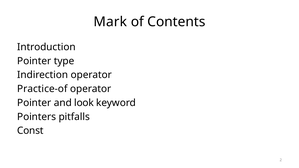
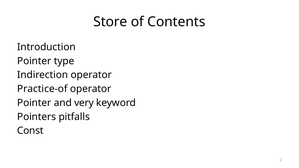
Mark: Mark -> Store
look: look -> very
